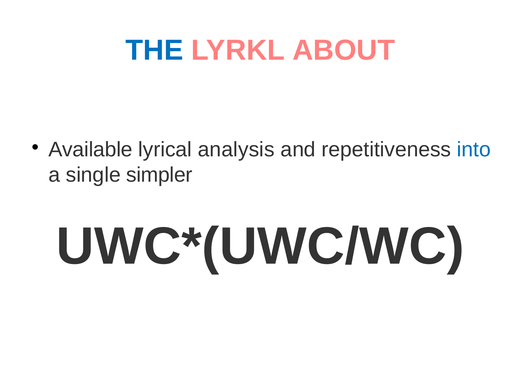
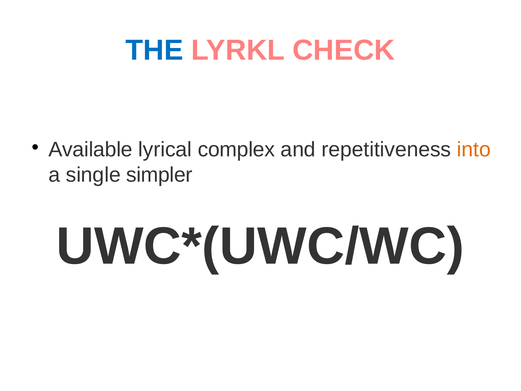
ABOUT: ABOUT -> CHECK
analysis: analysis -> complex
into colour: blue -> orange
